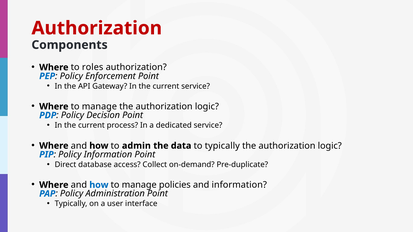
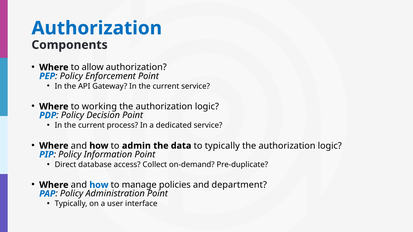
Authorization at (97, 28) colour: red -> blue
roles: roles -> allow
Where to manage: manage -> working
and information: information -> department
